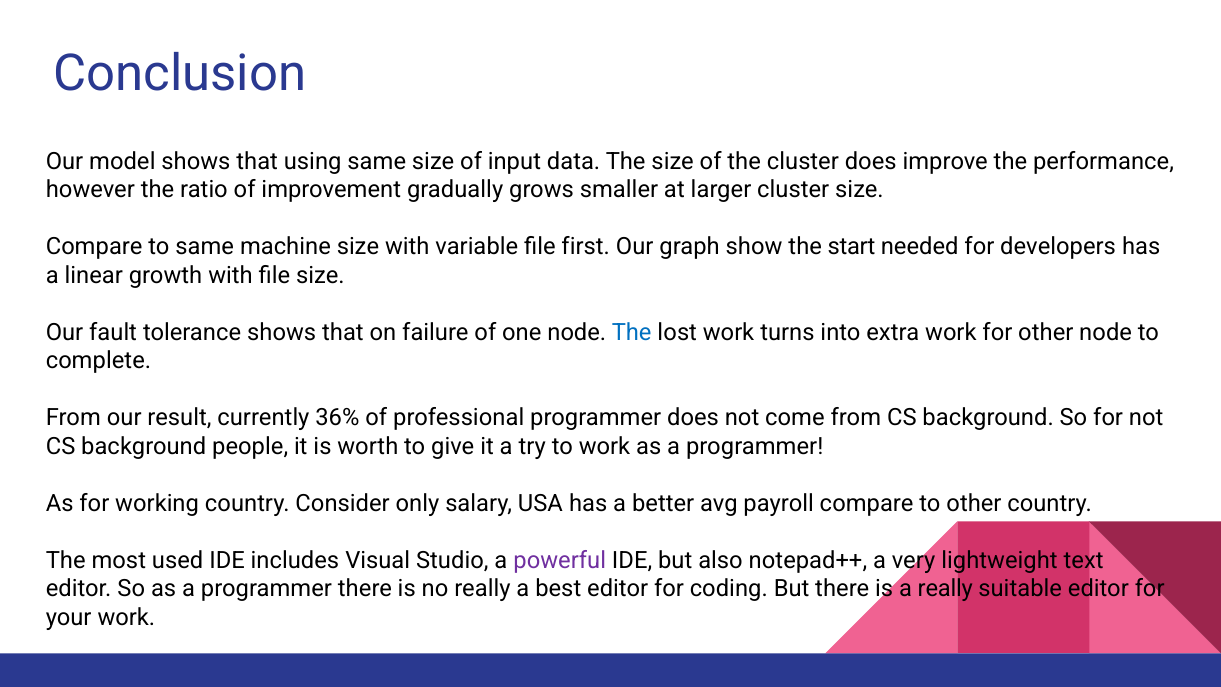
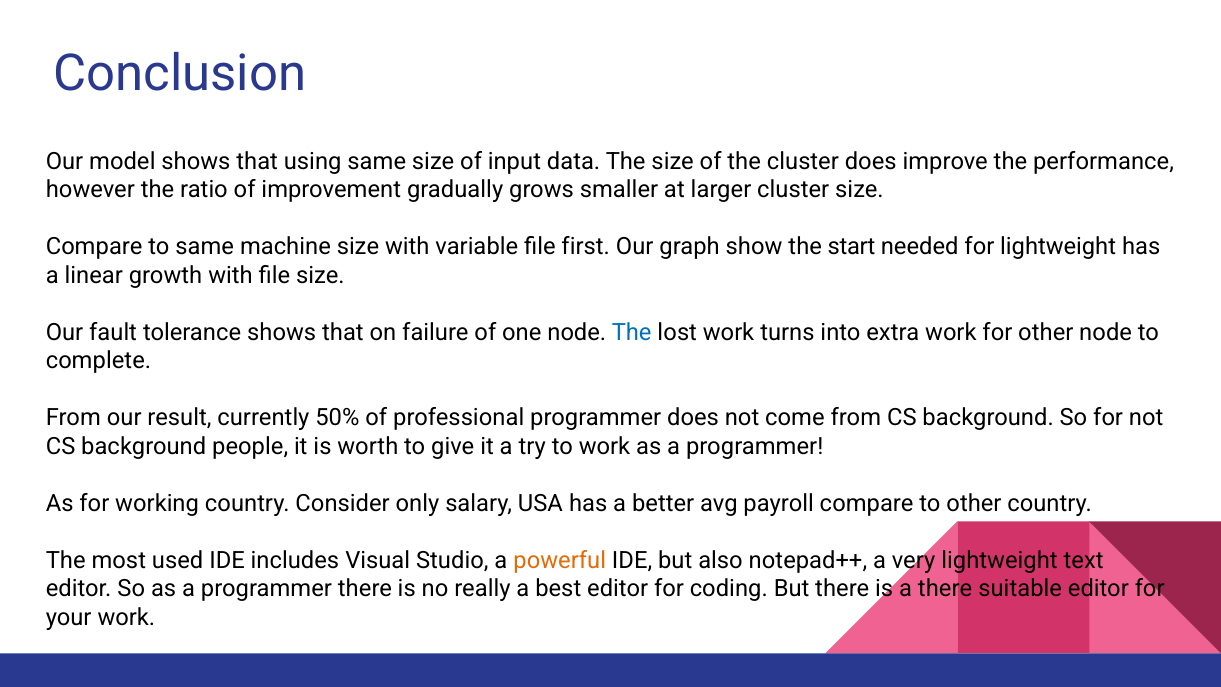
for developers: developers -> lightweight
36%: 36% -> 50%
powerful colour: purple -> orange
a really: really -> there
